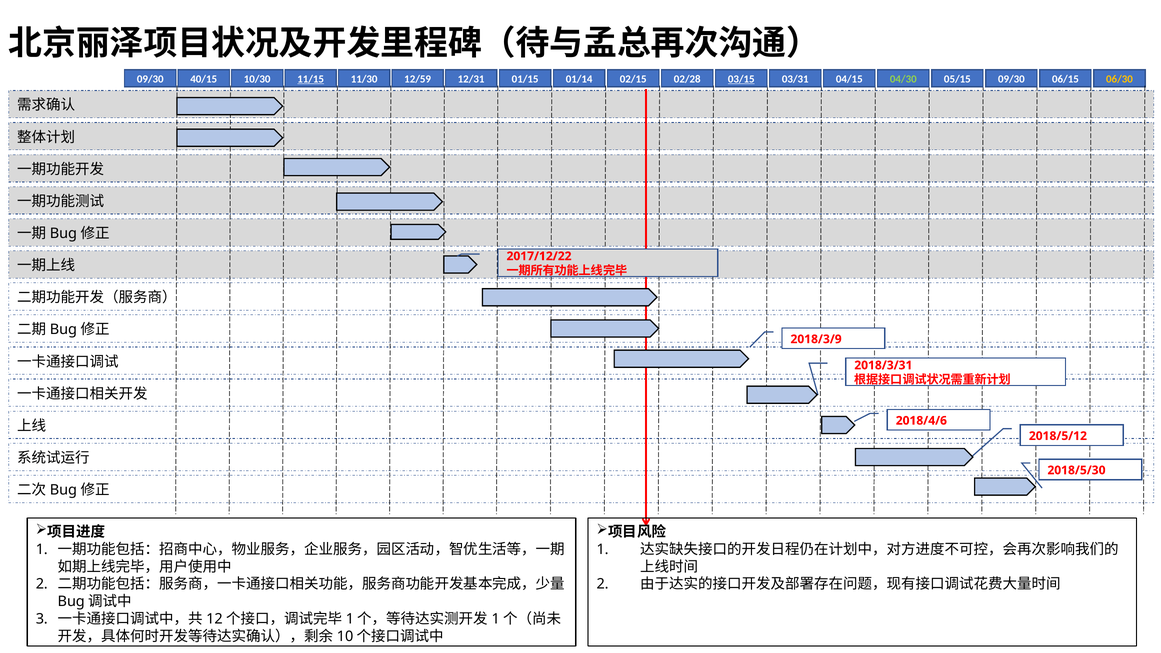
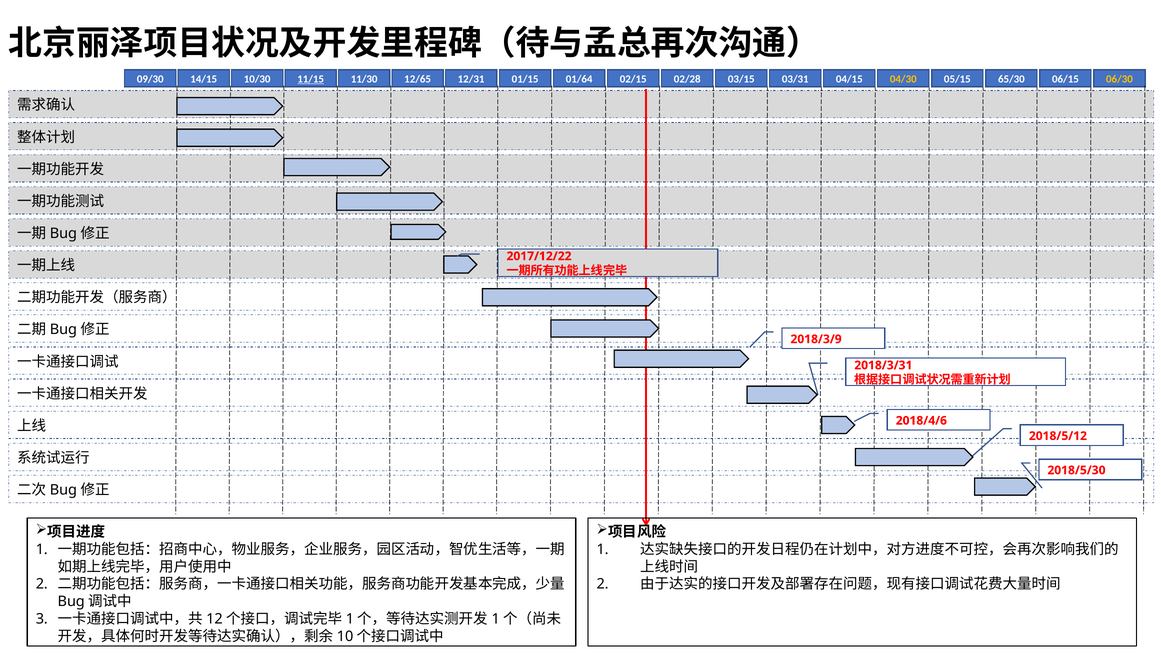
40/15: 40/15 -> 14/15
12/59: 12/59 -> 12/65
01/14: 01/14 -> 01/64
03/15 underline: present -> none
04/30 colour: light green -> yellow
05/15 09/30: 09/30 -> 65/30
